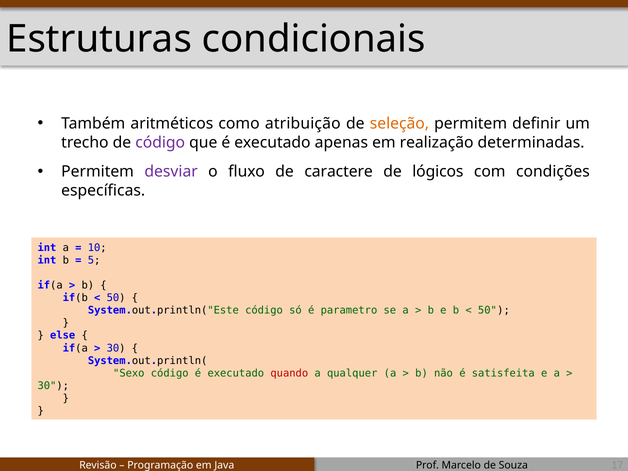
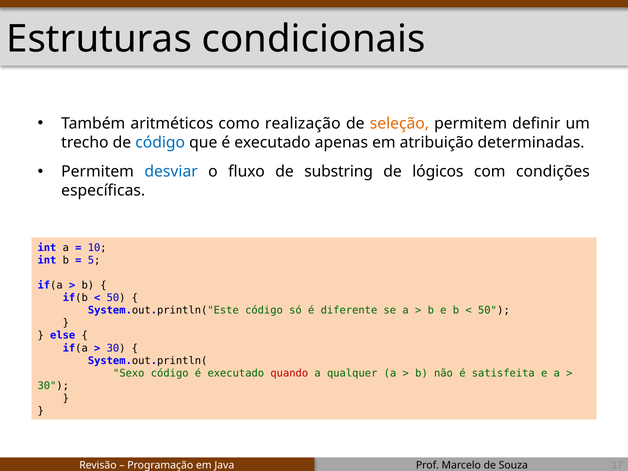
atribuição: atribuição -> realização
código at (160, 142) colour: purple -> blue
realização: realização -> atribuição
desviar colour: purple -> blue
caractere: caractere -> substring
parametro: parametro -> diferente
